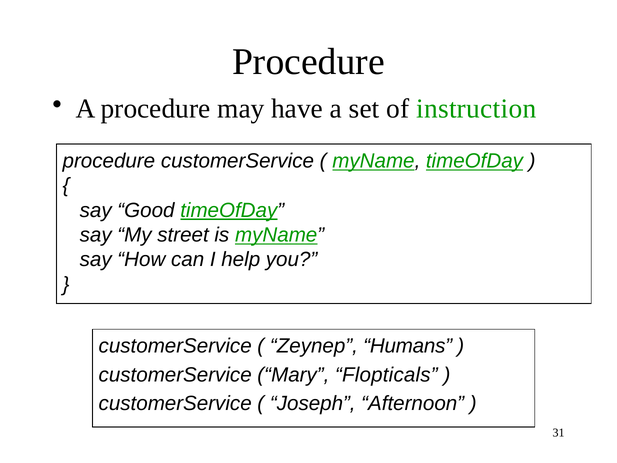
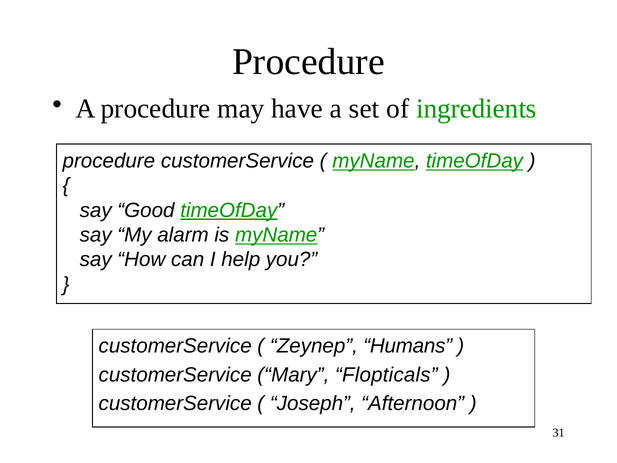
instruction: instruction -> ingredients
street: street -> alarm
